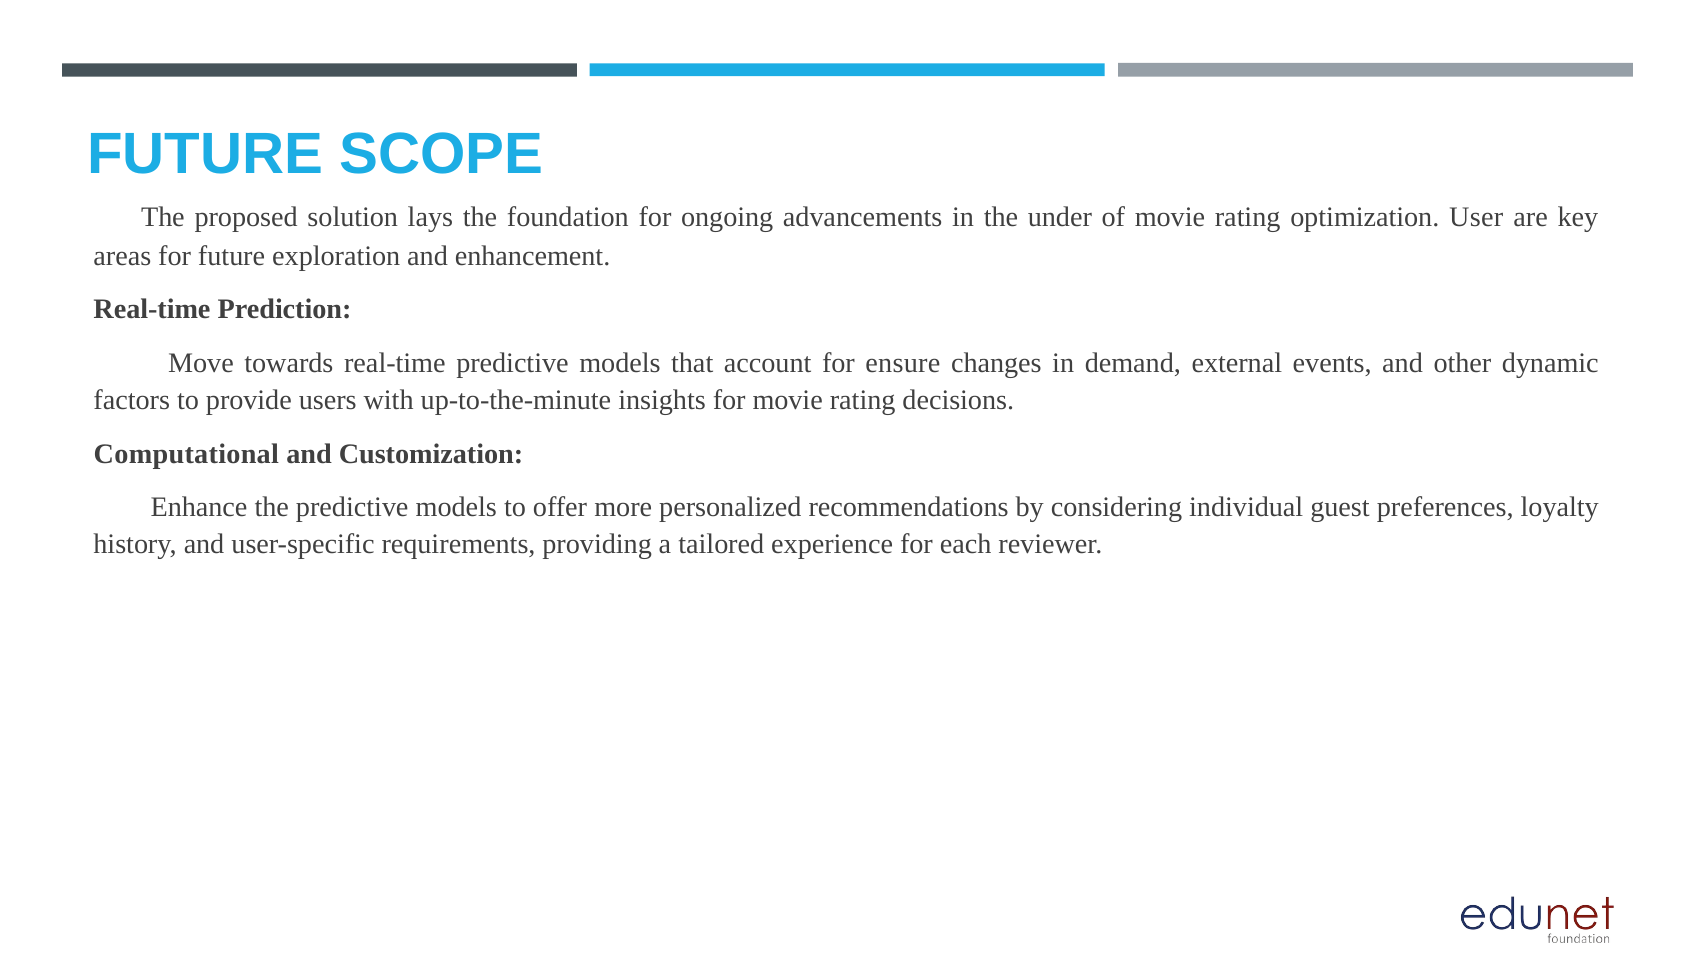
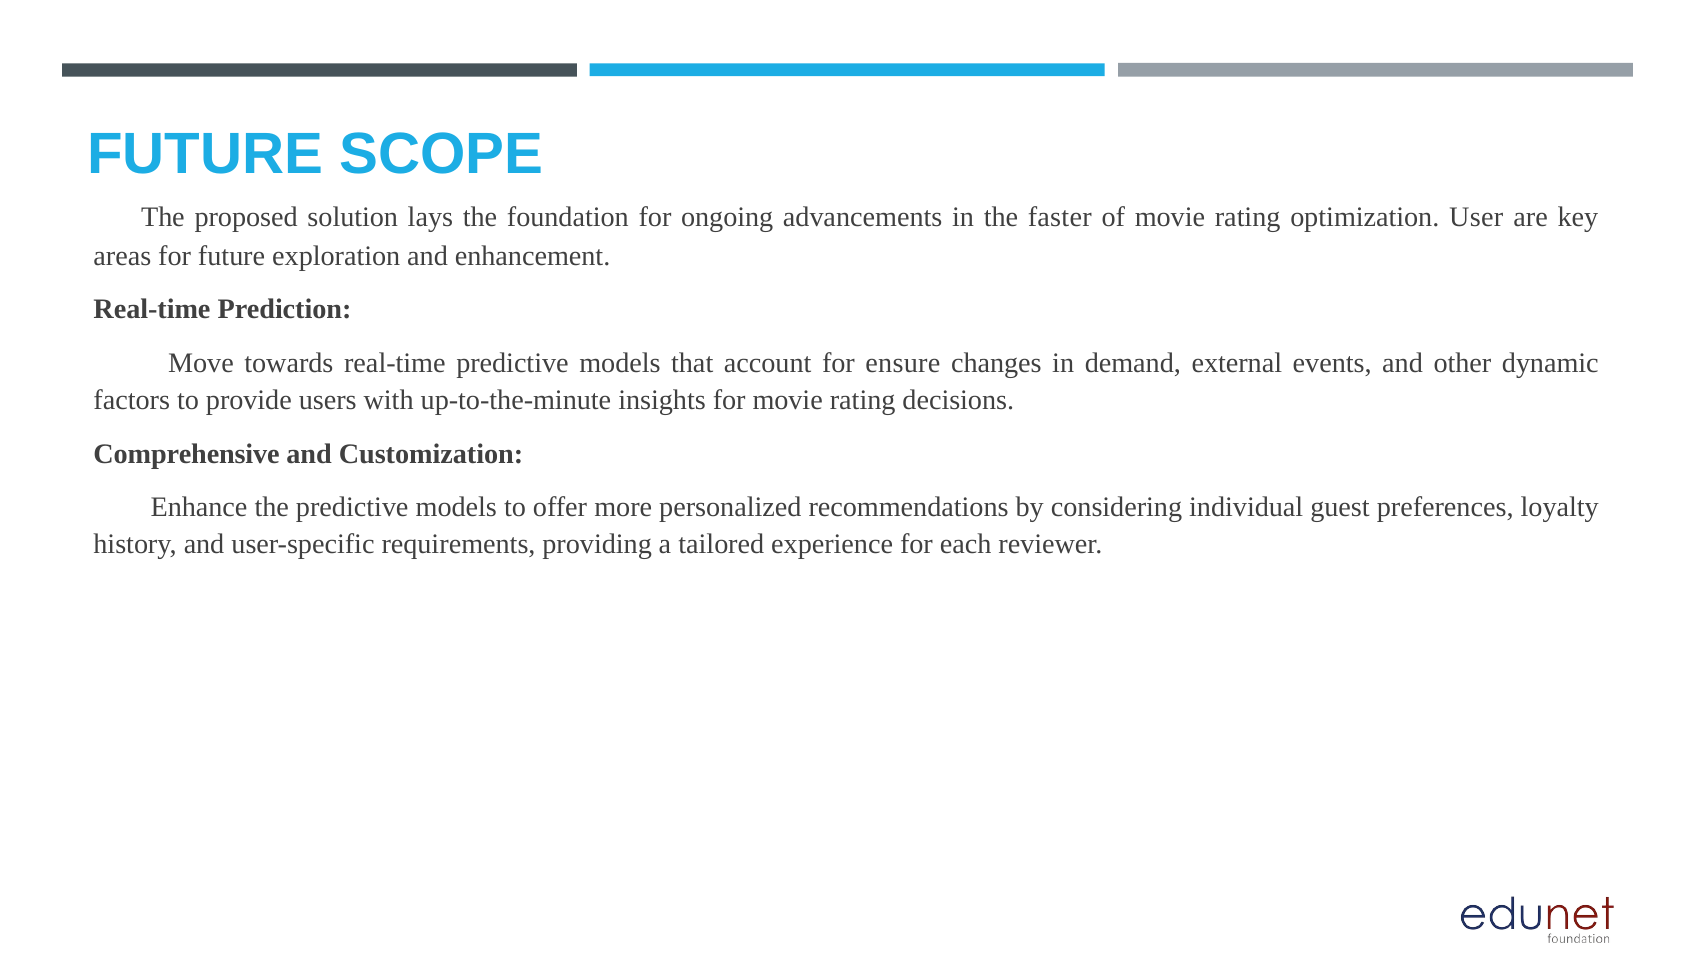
under: under -> faster
Computational: Computational -> Comprehensive
